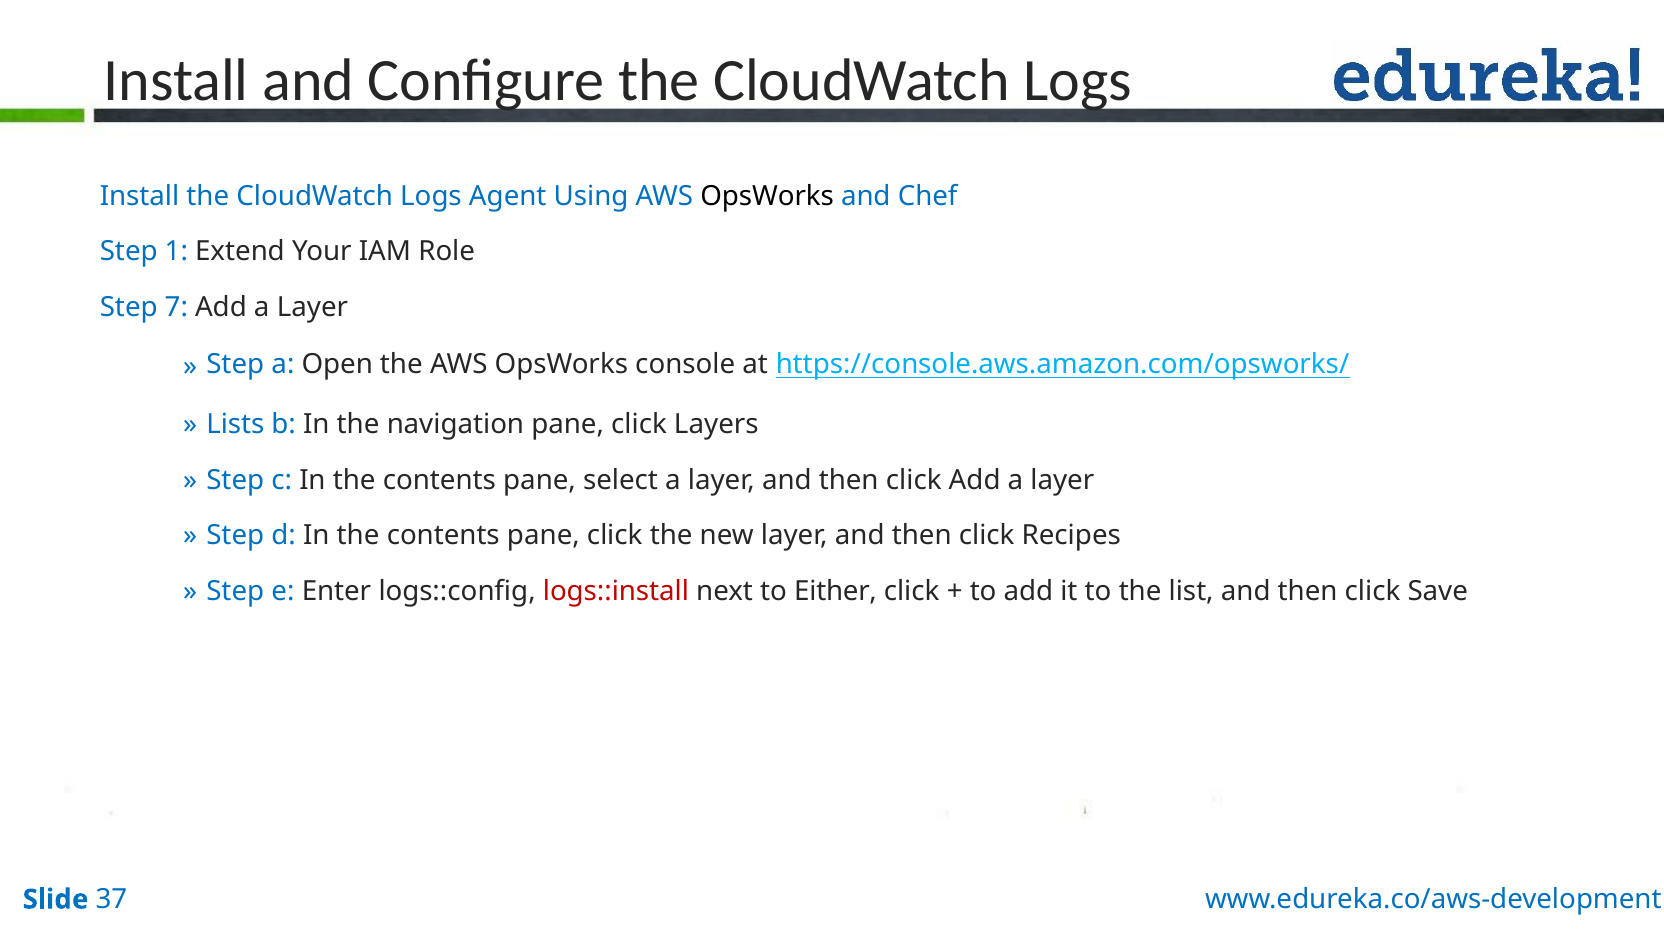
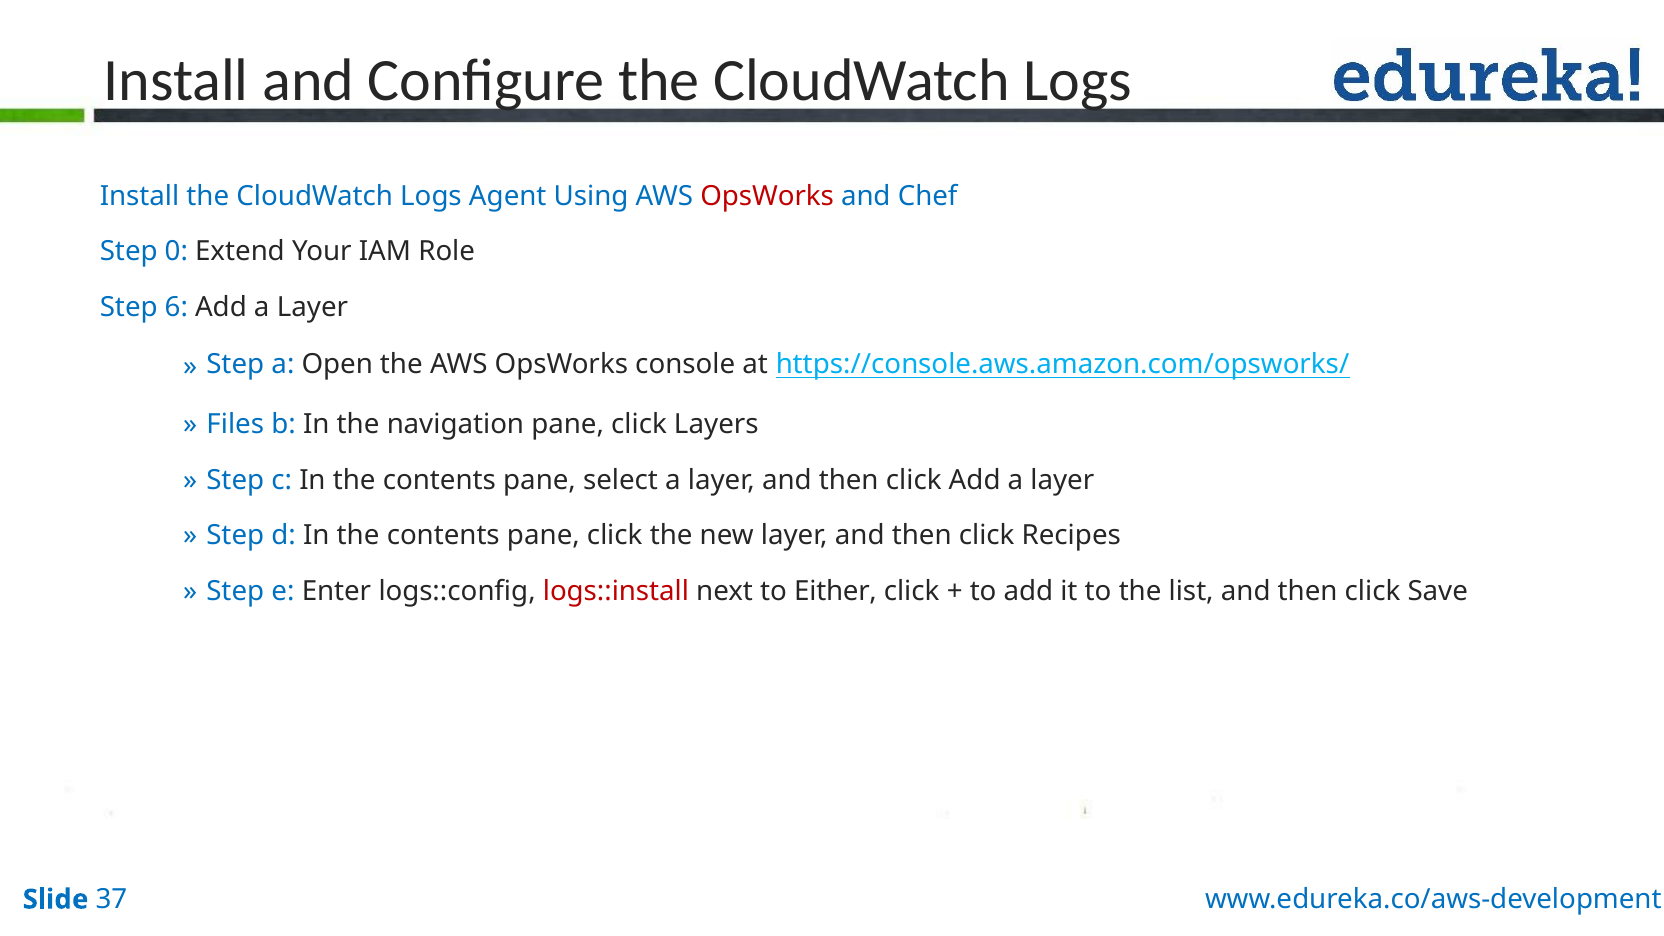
OpsWorks at (767, 196) colour: black -> red
1: 1 -> 0
7: 7 -> 6
Lists: Lists -> Files
